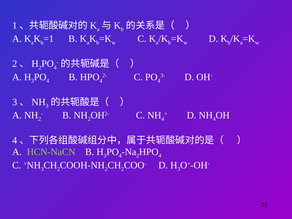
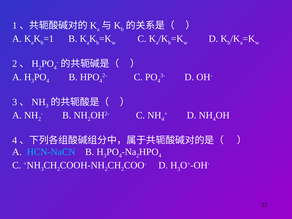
HCN-NaCN colour: light green -> light blue
